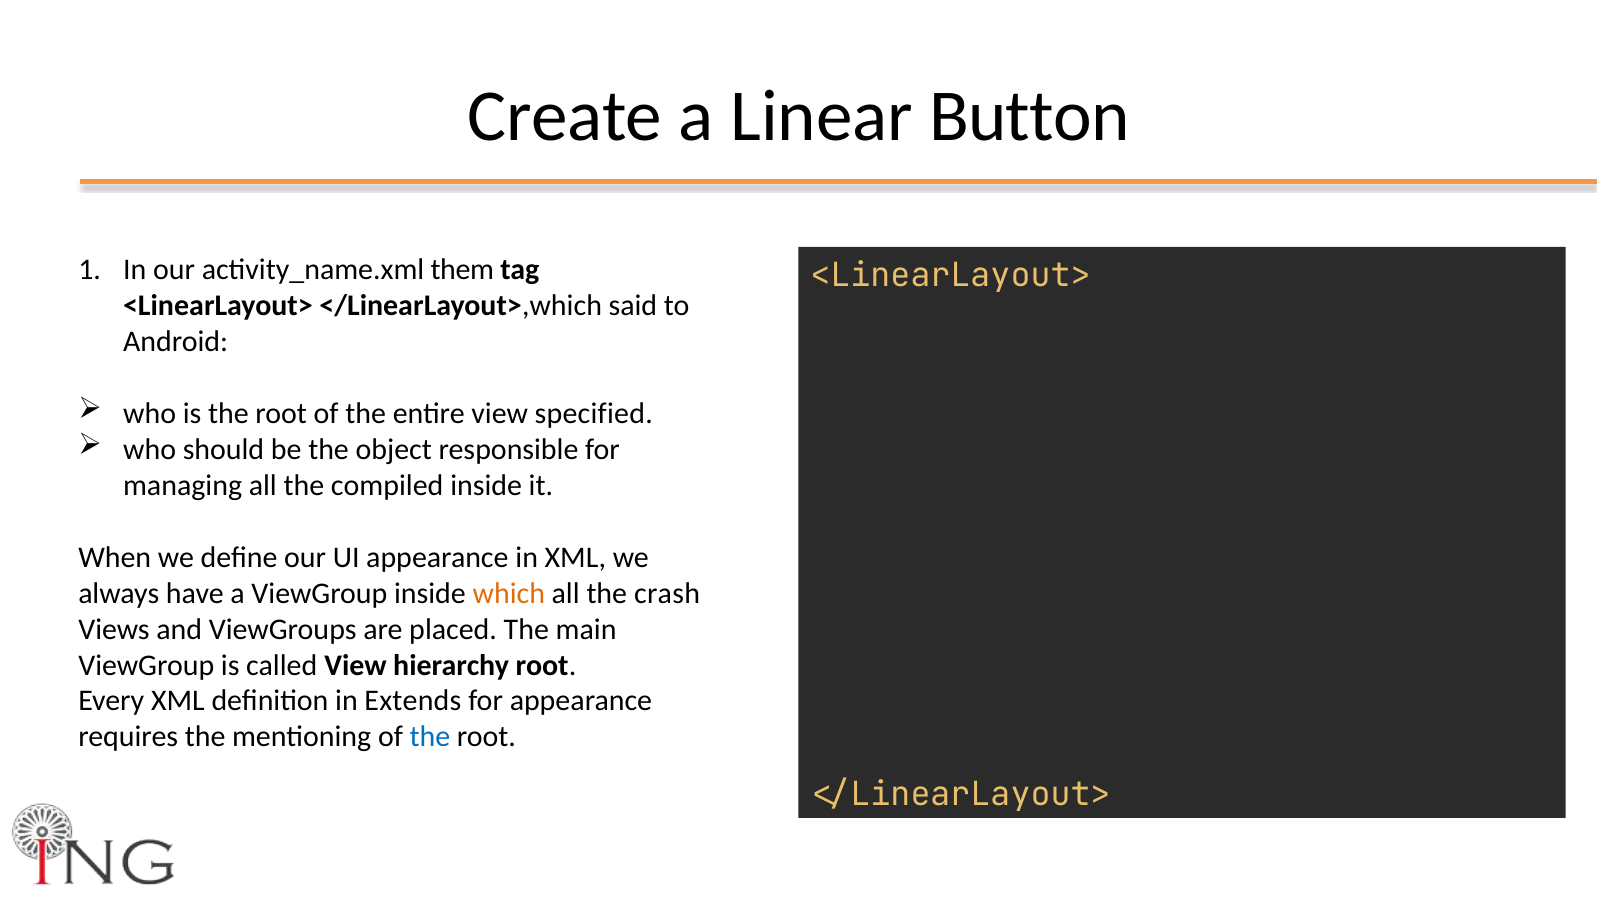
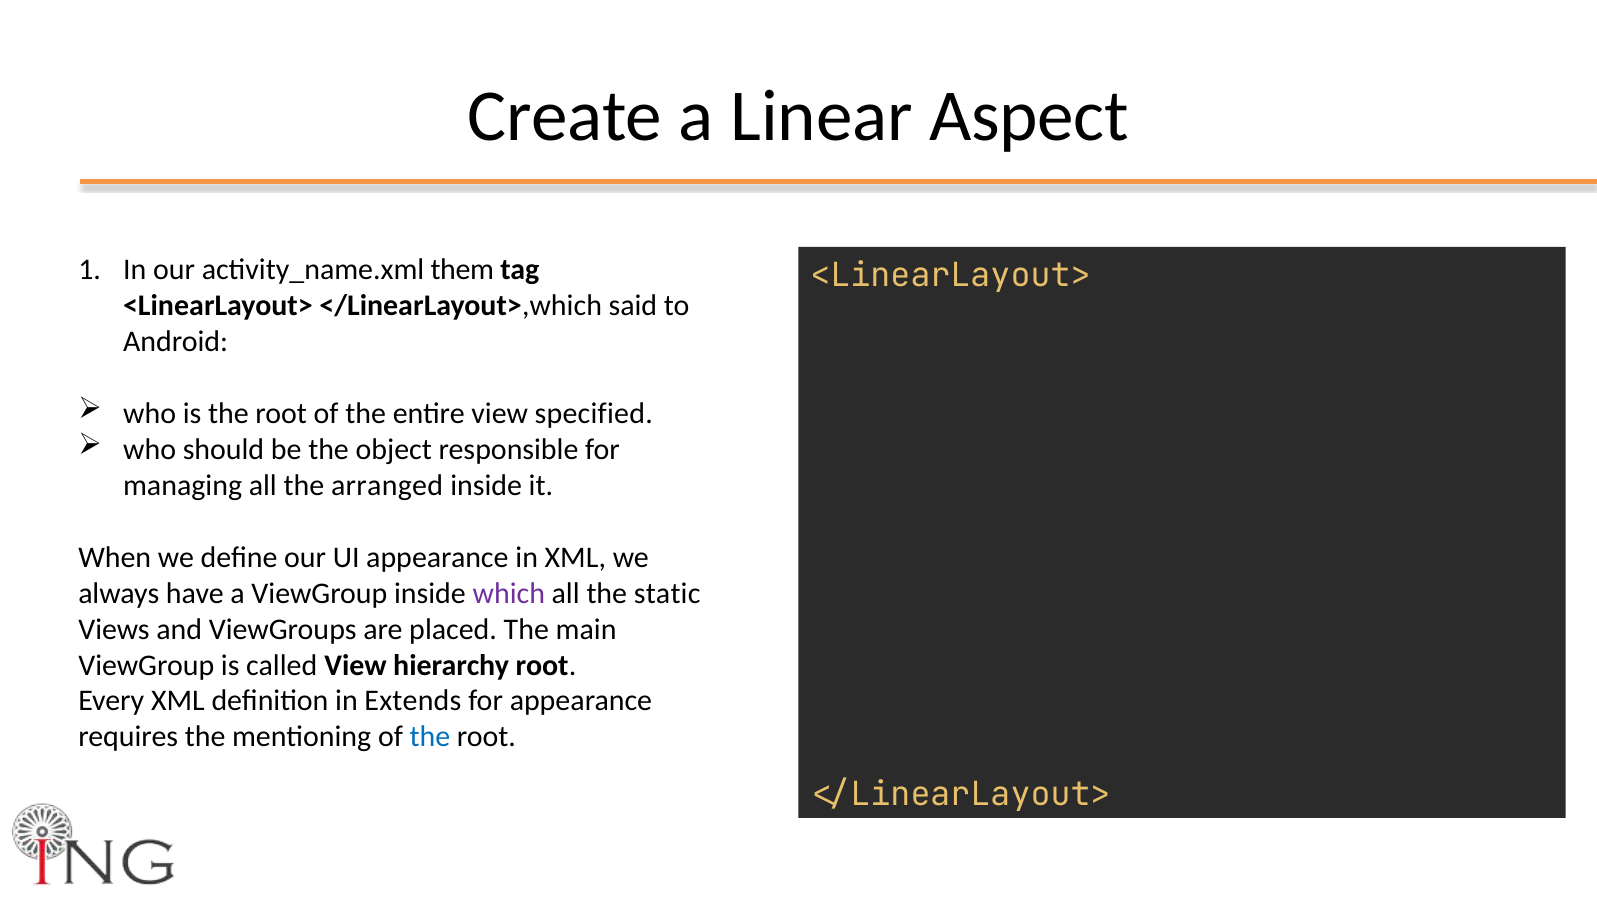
Button: Button -> Aspect
compiled: compiled -> arranged
which colour: orange -> purple
crash: crash -> static
